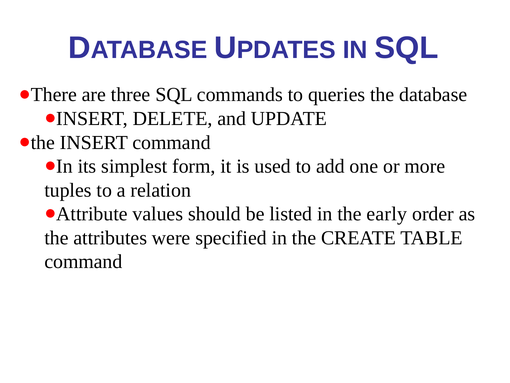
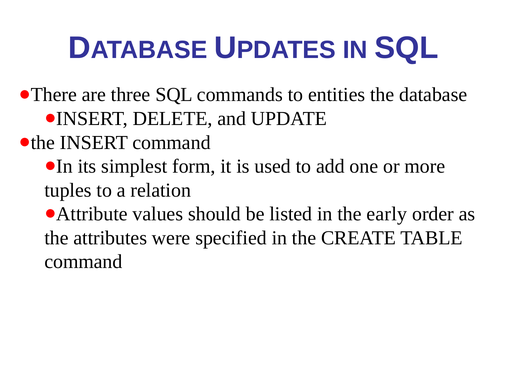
queries: queries -> entities
